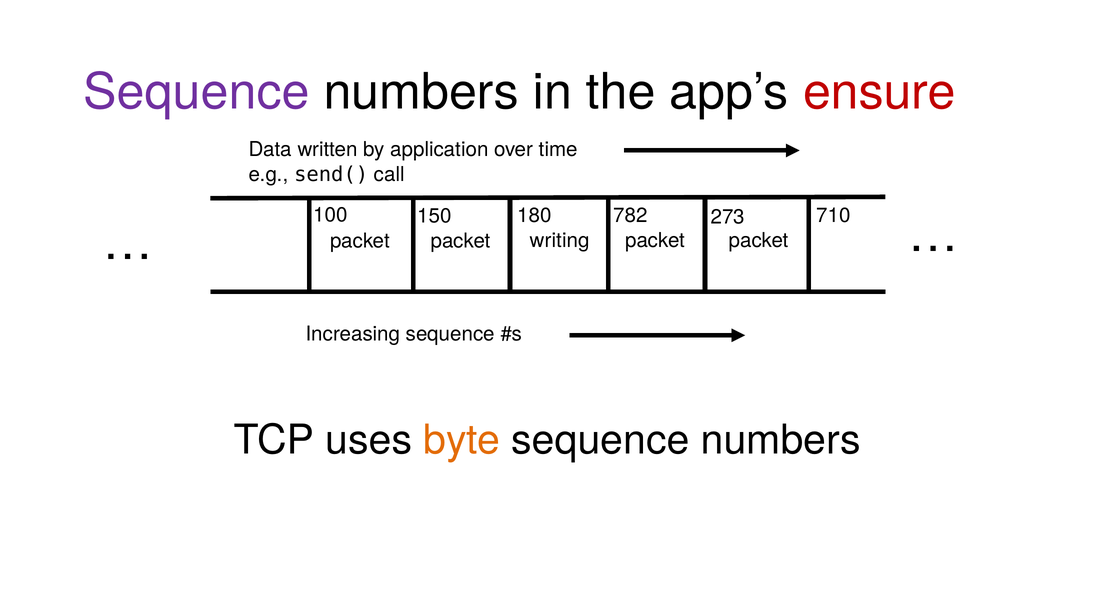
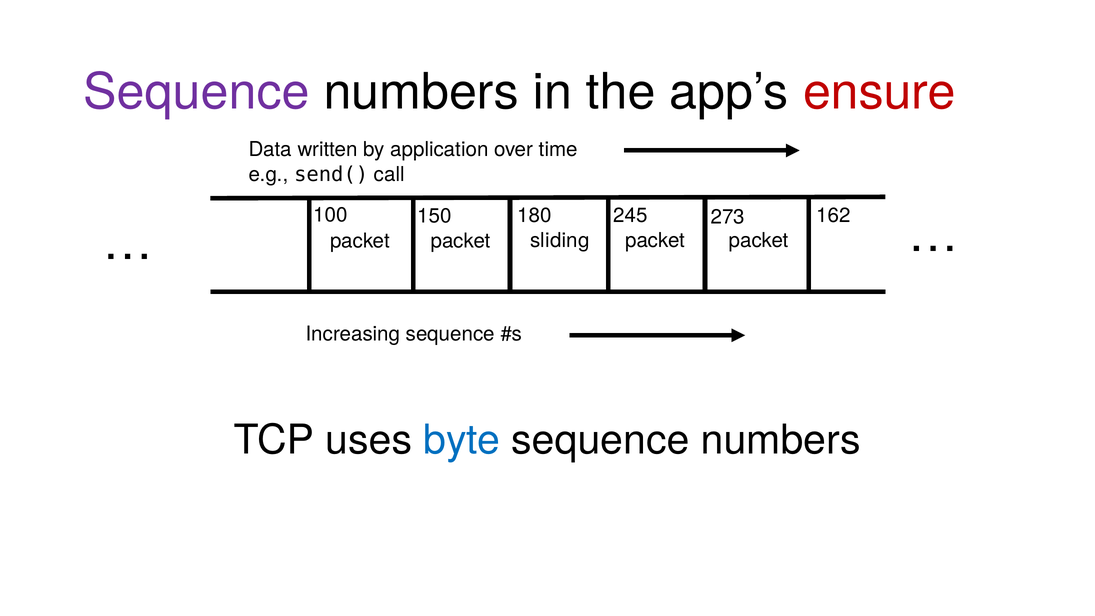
782: 782 -> 245
710: 710 -> 162
writing: writing -> sliding
byte colour: orange -> blue
